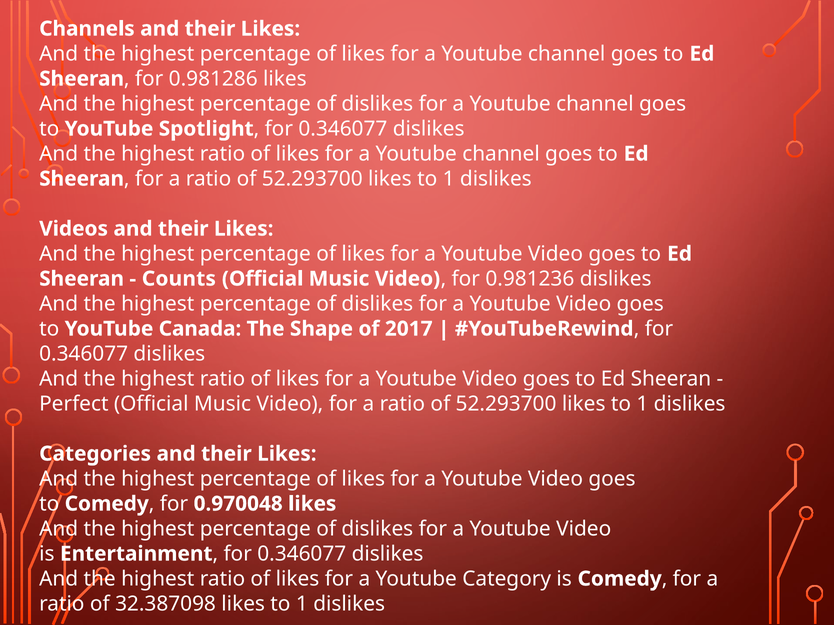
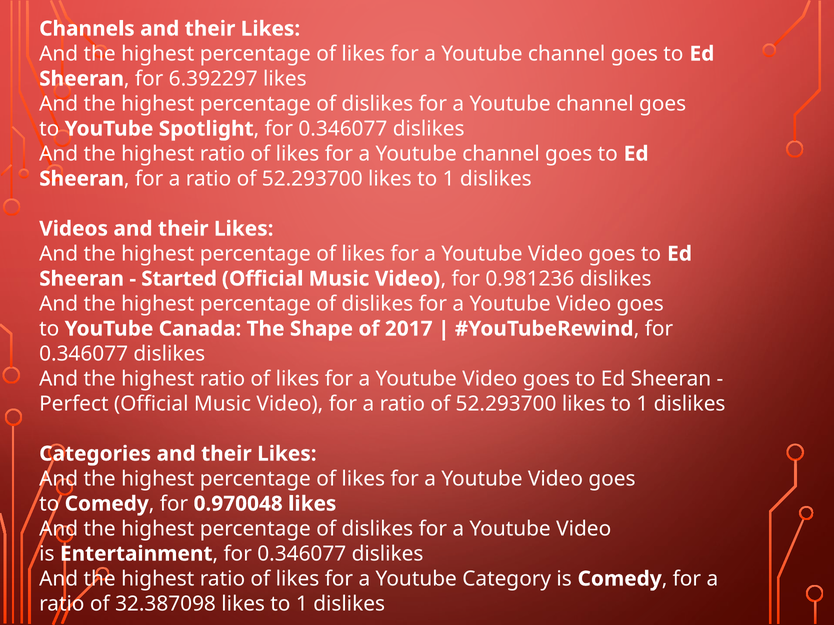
0.981286: 0.981286 -> 6.392297
Counts: Counts -> Started
